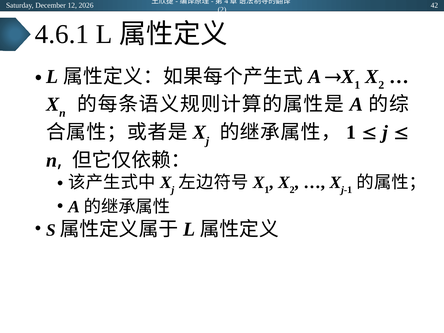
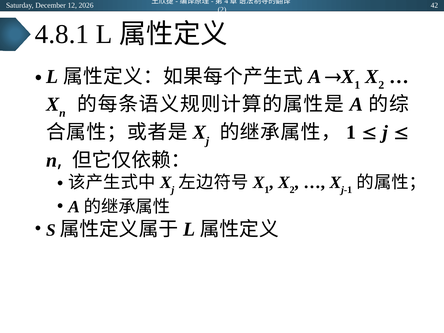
4.6.1: 4.6.1 -> 4.8.1
